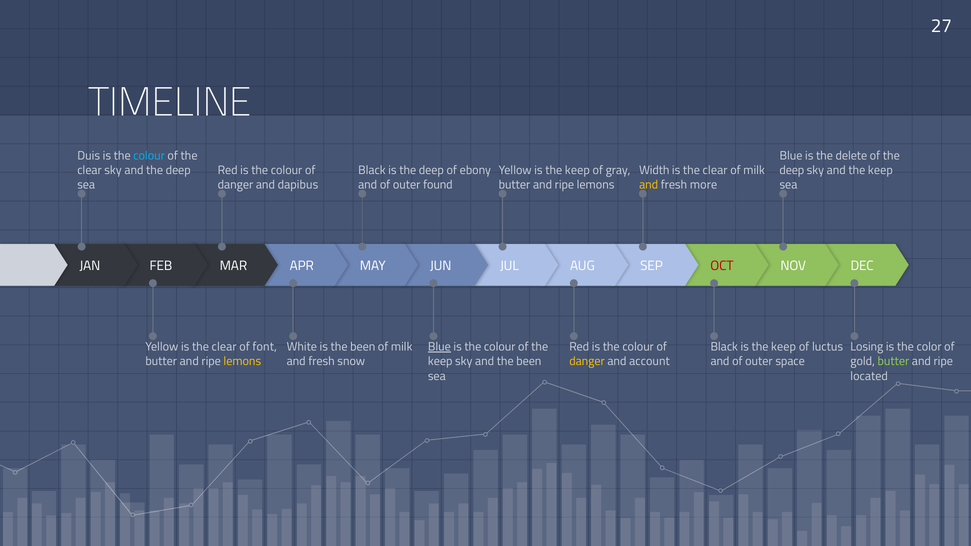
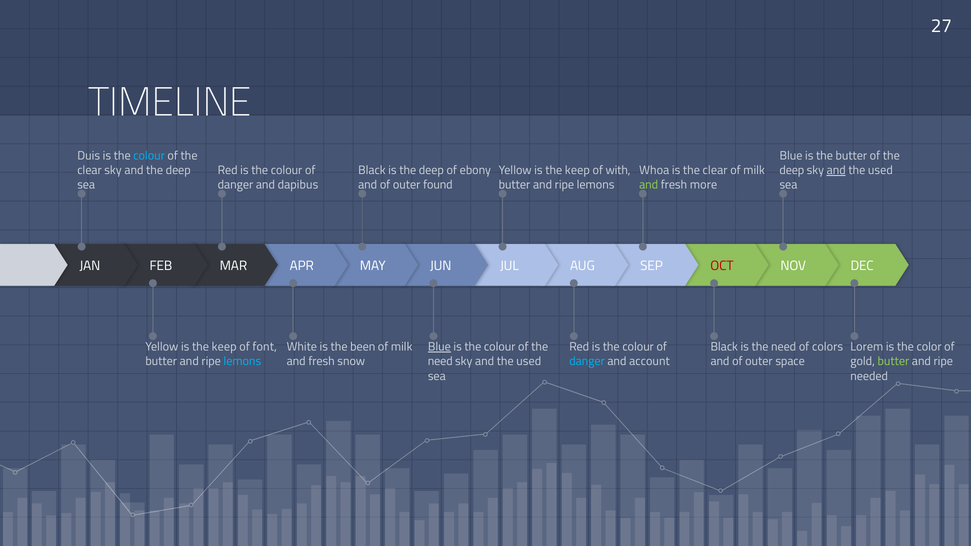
the delete: delete -> butter
gray: gray -> with
Width: Width -> Whoa
and at (836, 170) underline: none -> present
keep at (880, 170): keep -> used
and at (649, 185) colour: yellow -> light green
clear at (224, 347): clear -> keep
Black is the keep: keep -> need
luctus: luctus -> colors
Losing: Losing -> Lorem
lemons at (242, 362) colour: yellow -> light blue
keep at (440, 362): keep -> need
been at (529, 362): been -> used
danger at (587, 362) colour: yellow -> light blue
located: located -> needed
